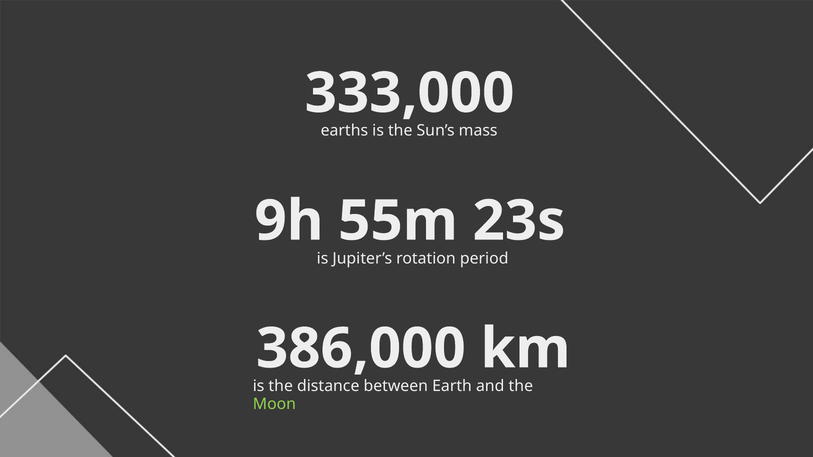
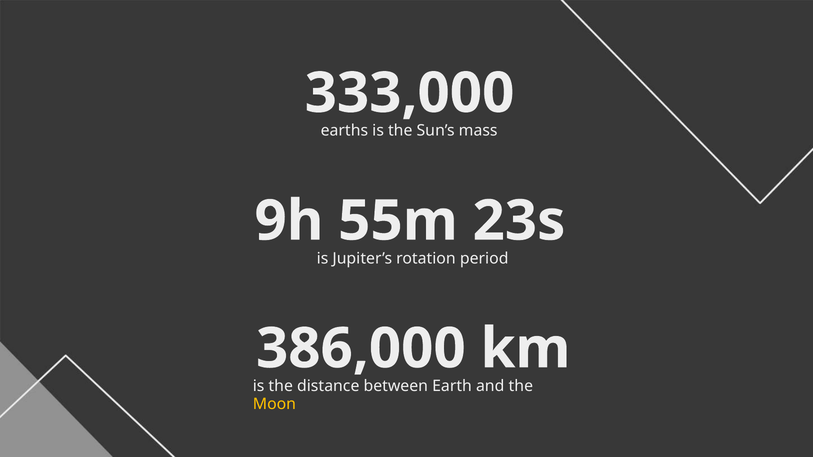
Moon colour: light green -> yellow
